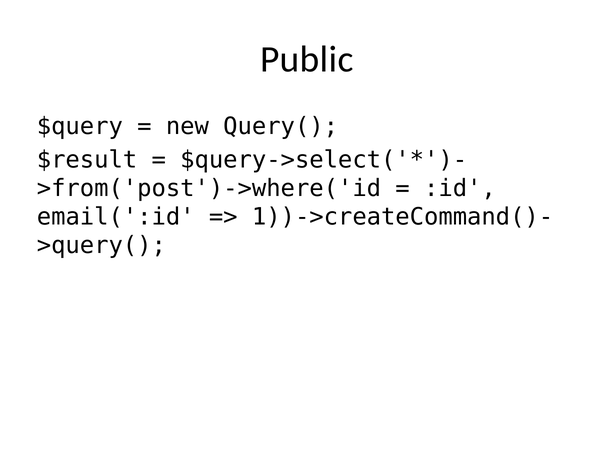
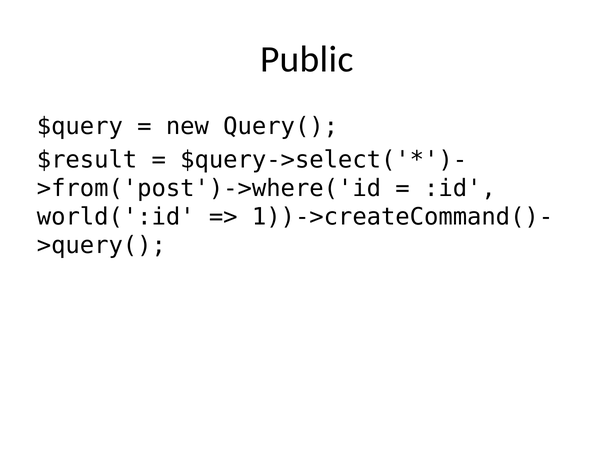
email(':id: email(':id -> world(':id
